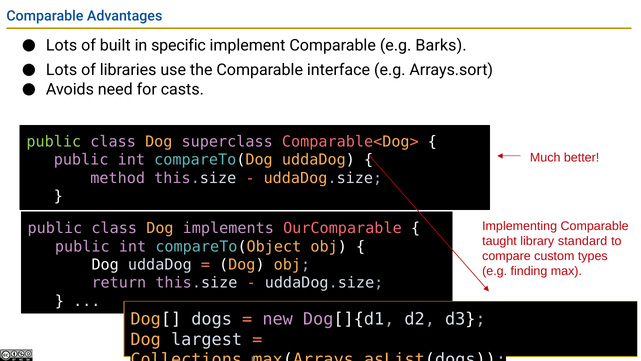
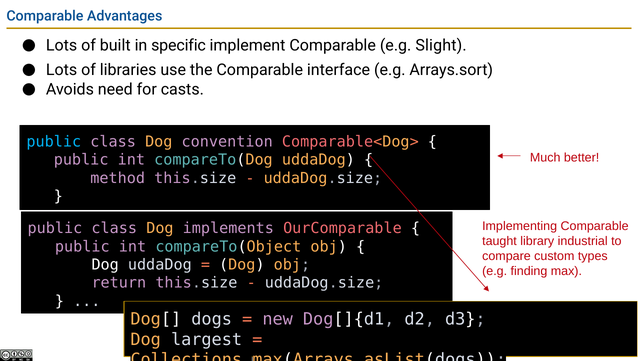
Barks: Barks -> Slight
public at (54, 142) colour: light green -> light blue
superclass: superclass -> convention
standard: standard -> industrial
